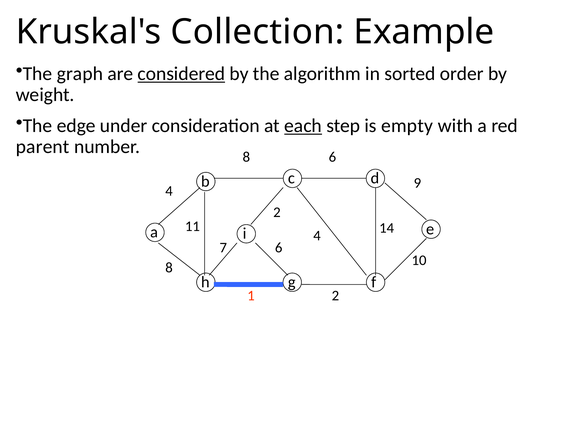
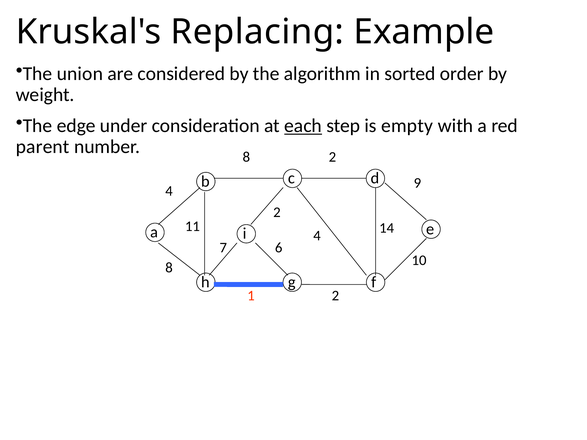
Collection: Collection -> Replacing
graph: graph -> union
considered underline: present -> none
8 6: 6 -> 2
